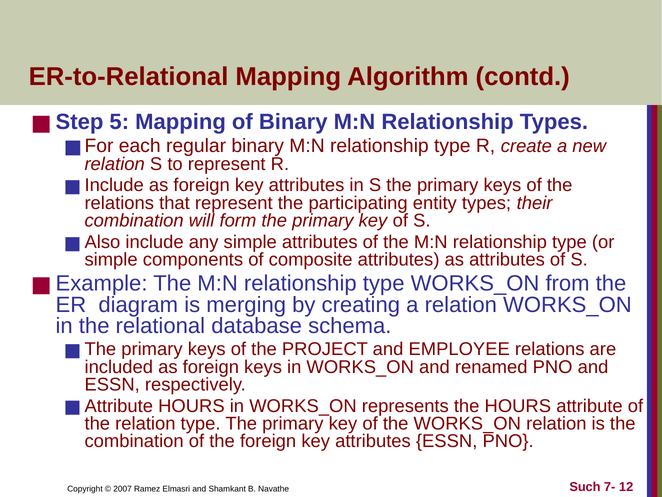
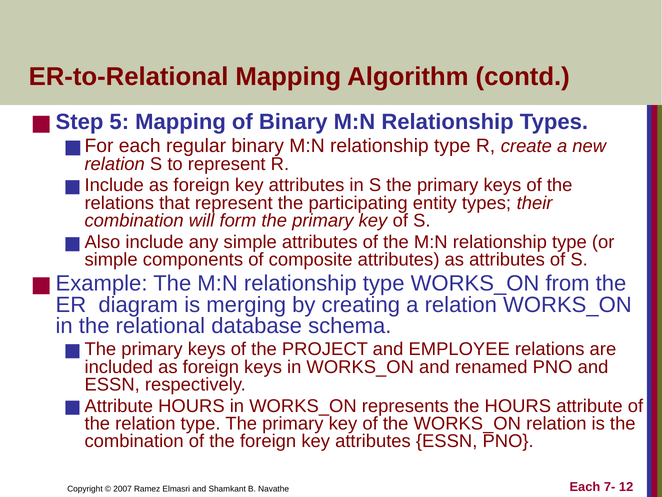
Such at (585, 486): Such -> Each
